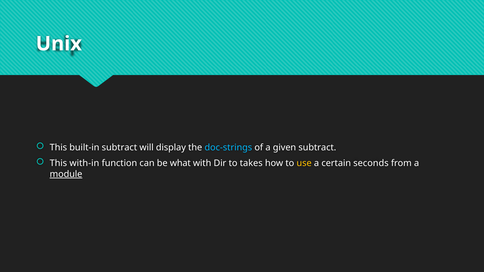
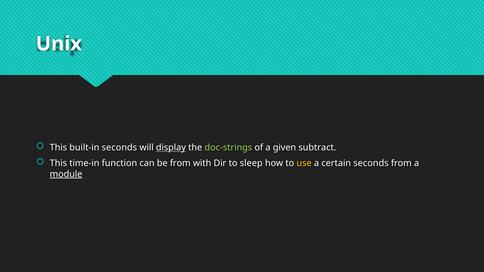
built-in subtract: subtract -> seconds
display underline: none -> present
doc-strings colour: light blue -> light green
with-in: with-in -> time-in
be what: what -> from
takes: takes -> sleep
